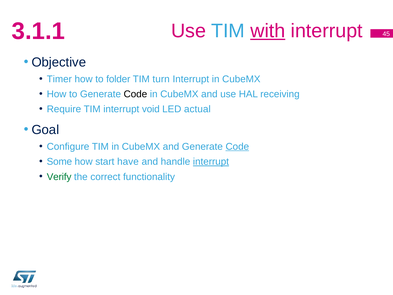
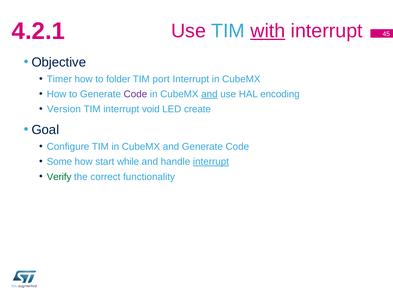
3.1.1: 3.1.1 -> 4.2.1
turn: turn -> port
Code at (135, 94) colour: black -> purple
and at (209, 94) underline: none -> present
receiving: receiving -> encoding
Require: Require -> Version
actual: actual -> create
Code at (237, 146) underline: present -> none
have: have -> while
